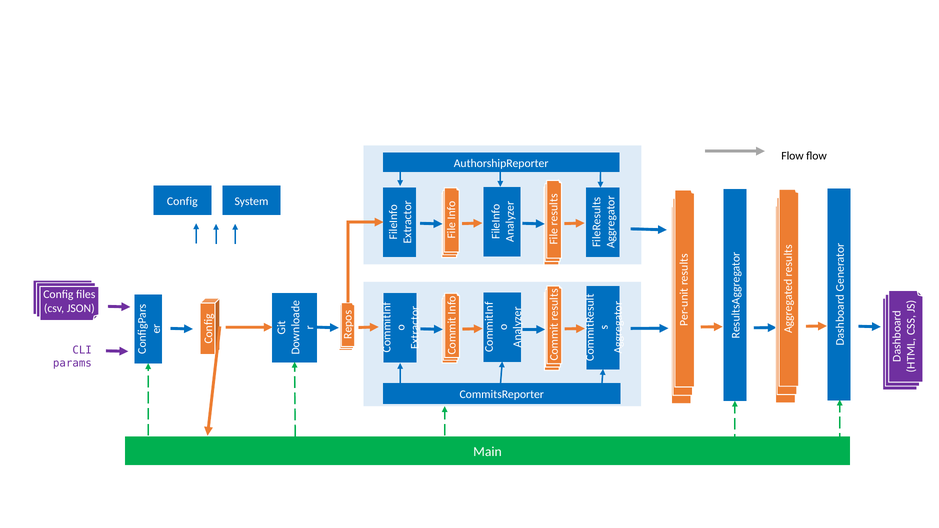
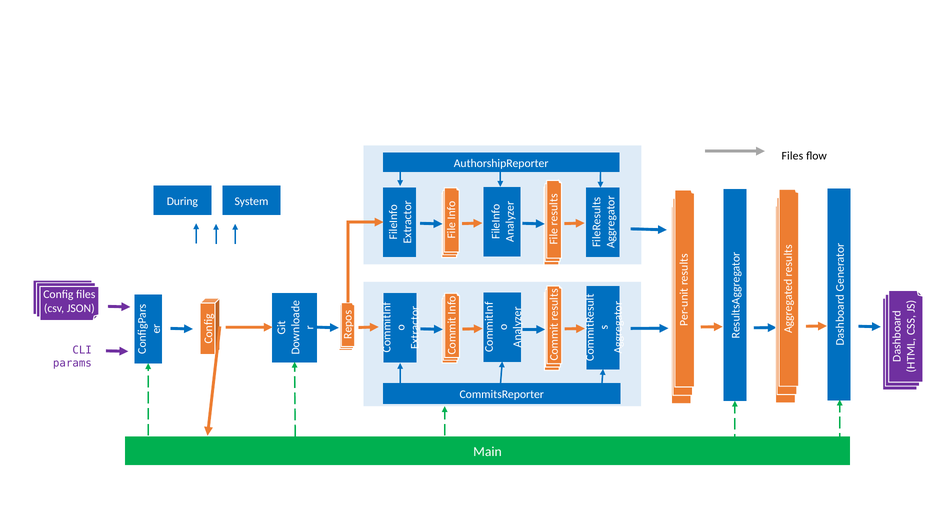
Flow at (793, 156): Flow -> Files
Config at (182, 201): Config -> During
